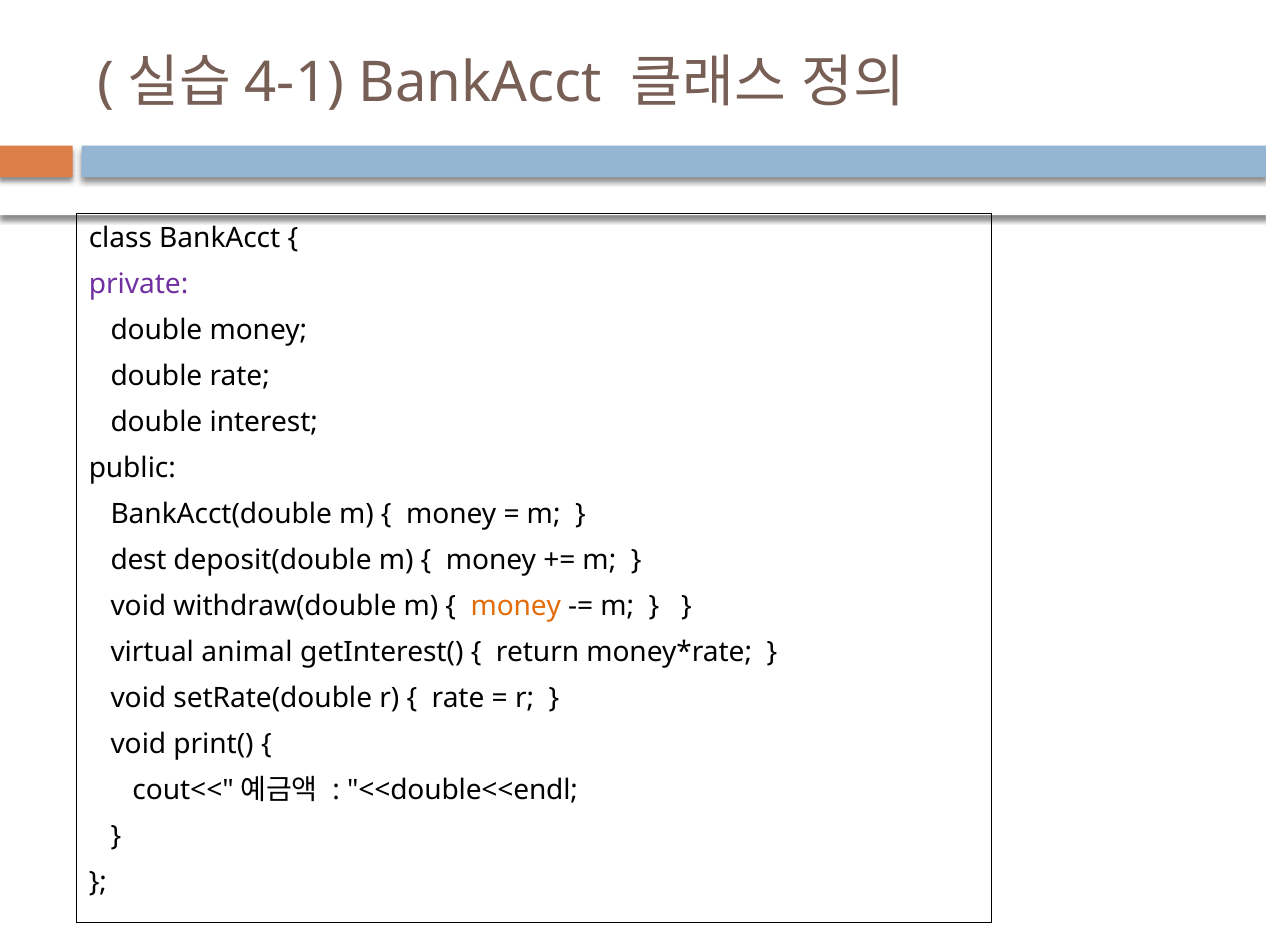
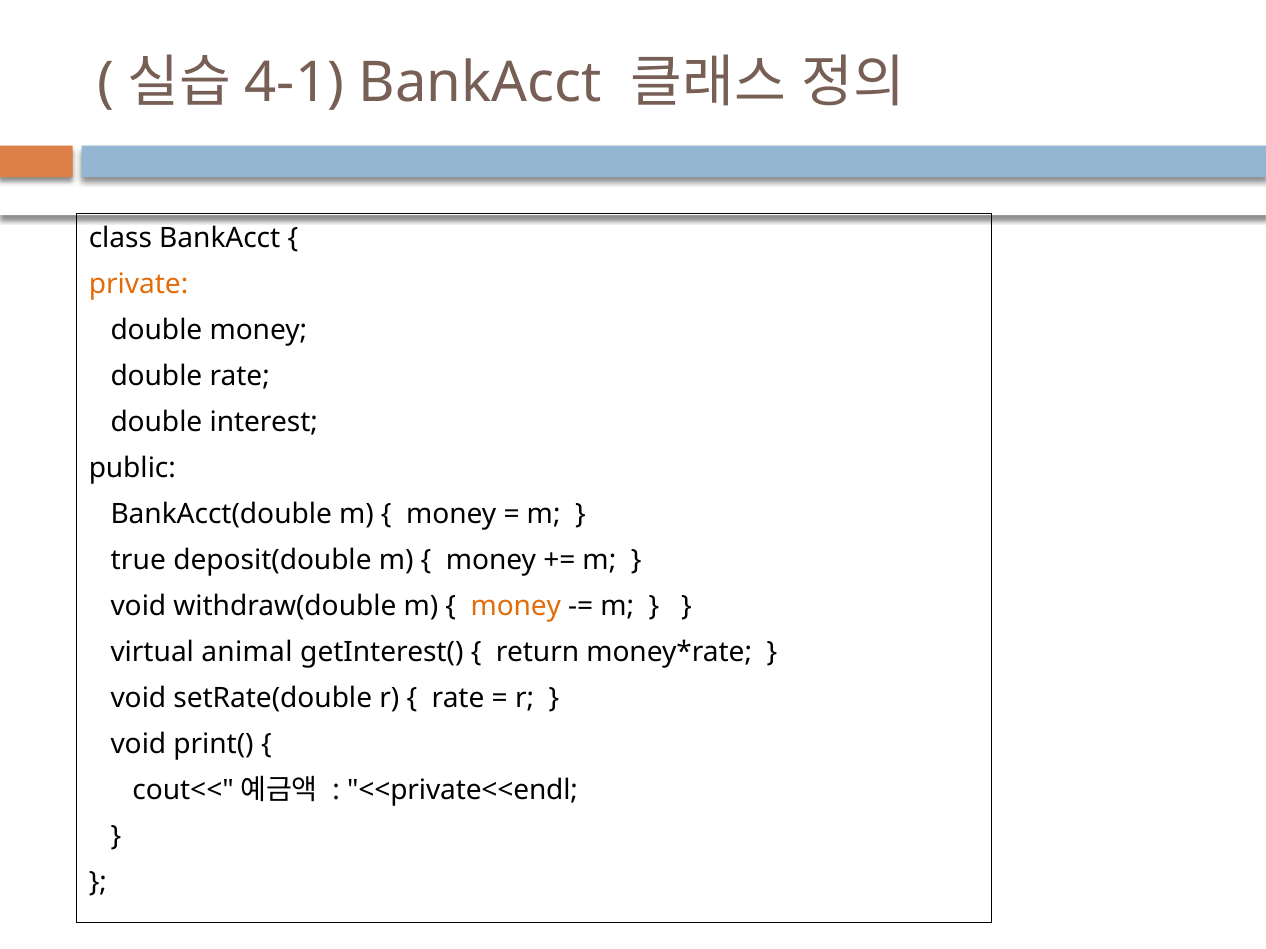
private colour: purple -> orange
dest: dest -> true
<<double<<endl: <<double<<endl -> <<private<<endl
